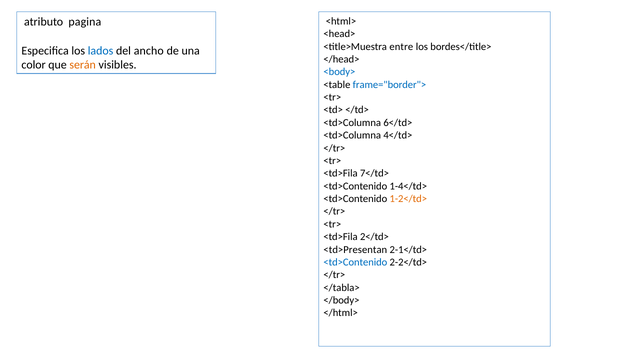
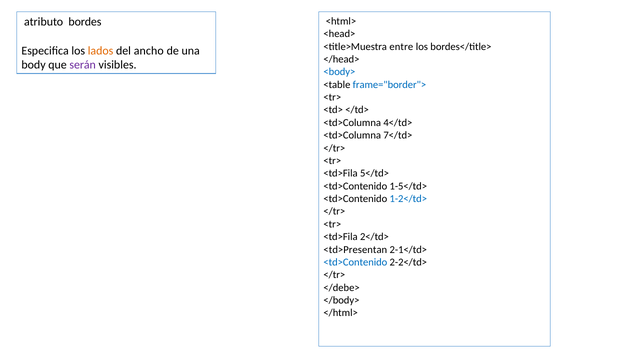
pagina: pagina -> bordes
lados colour: blue -> orange
color: color -> body
serán colour: orange -> purple
6</td>: 6</td> -> 4</td>
4</td>: 4</td> -> 7</td>
7</td>: 7</td> -> 5</td>
1-4</td>: 1-4</td> -> 1-5</td>
1-2</td> colour: orange -> blue
</tabla>: </tabla> -> </debe>
